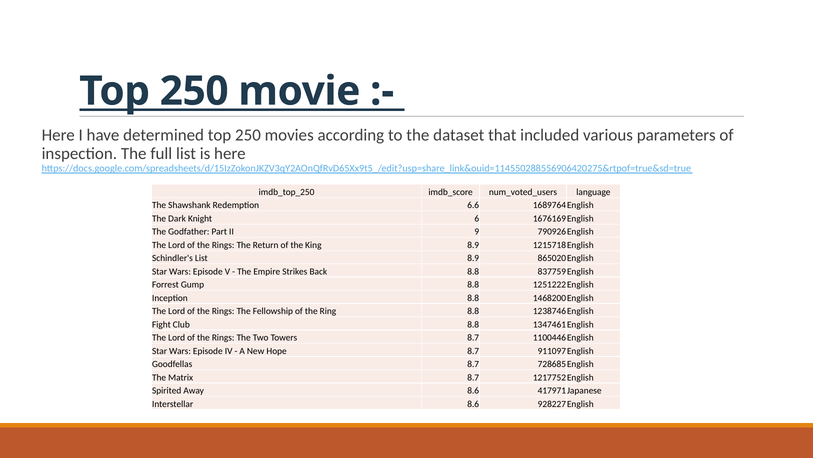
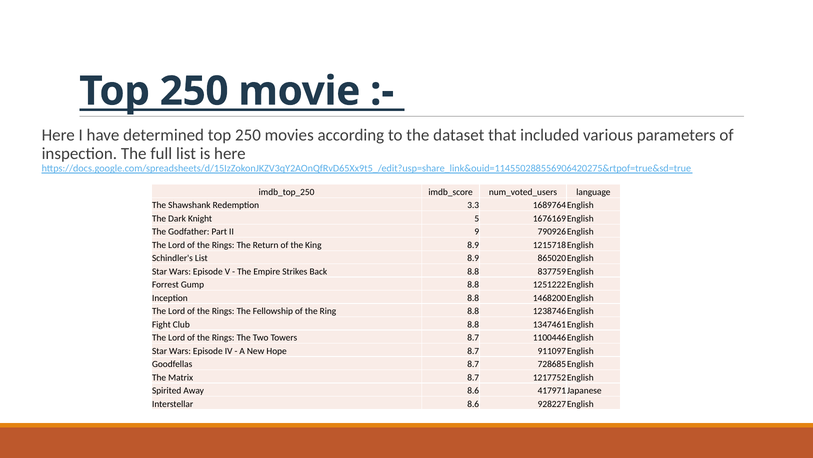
6.6: 6.6 -> 3.3
6: 6 -> 5
